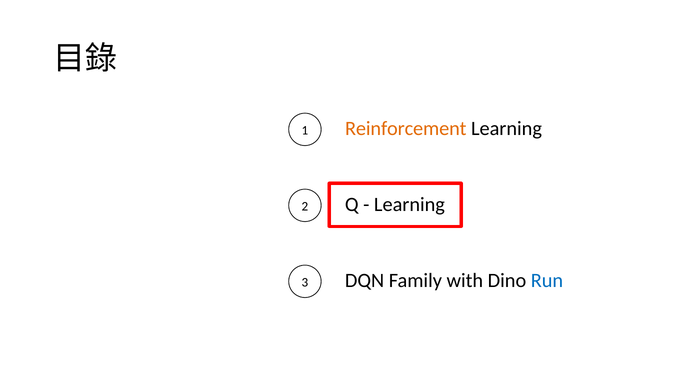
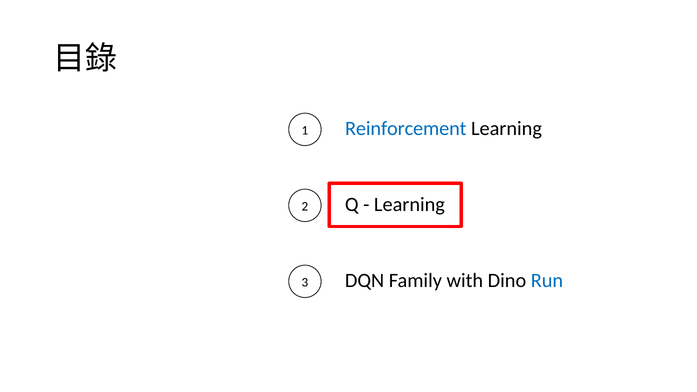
Reinforcement colour: orange -> blue
